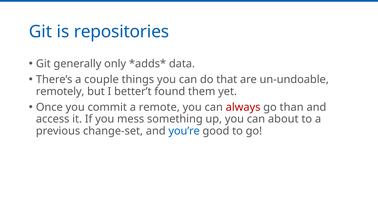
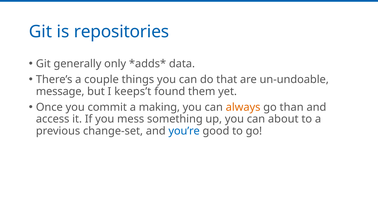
remotely: remotely -> message
better’t: better’t -> keeps’t
remote: remote -> making
always colour: red -> orange
